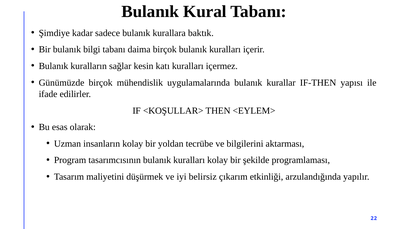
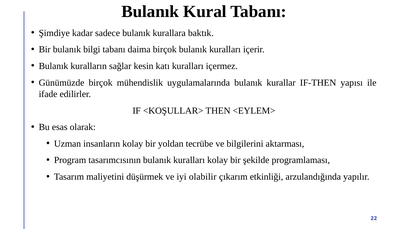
belirsiz: belirsiz -> olabilir
